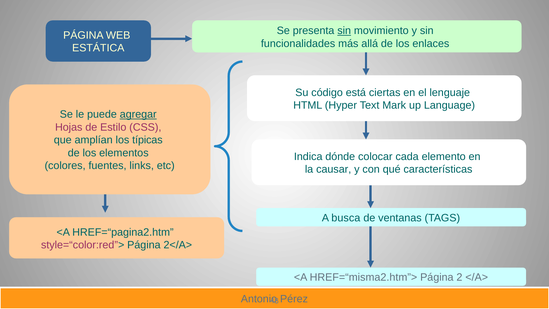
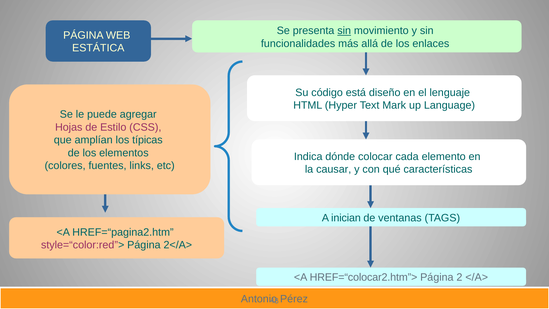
ciertas: ciertas -> diseño
agregar underline: present -> none
busca: busca -> inician
HREF=“misma2.htm”>: HREF=“misma2.htm”> -> HREF=“colocar2.htm”>
